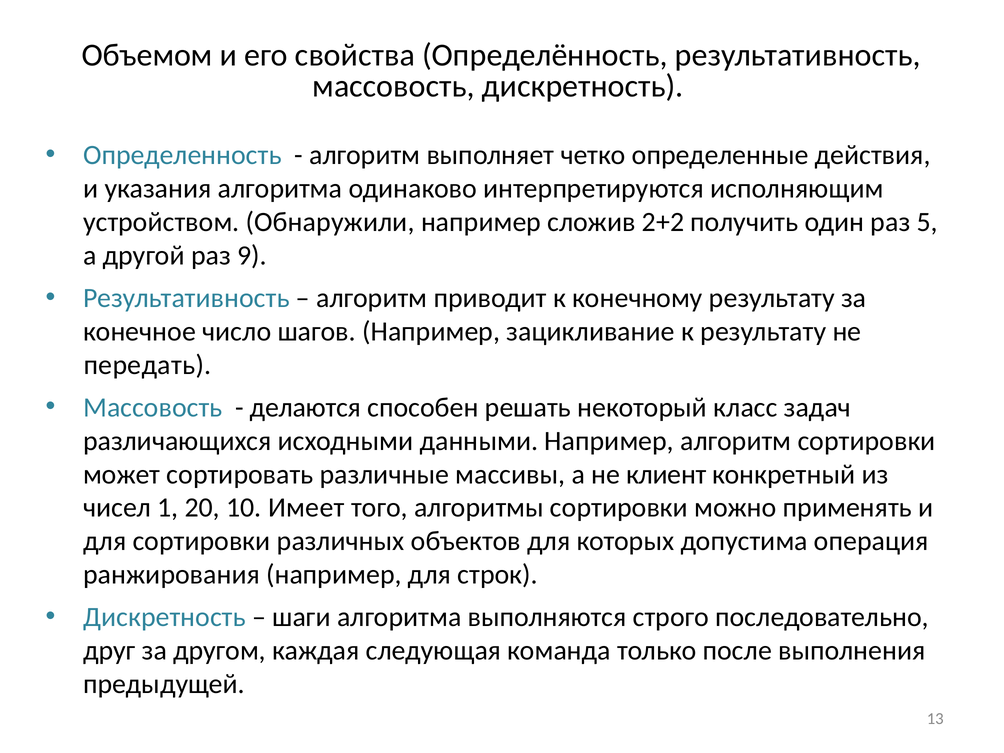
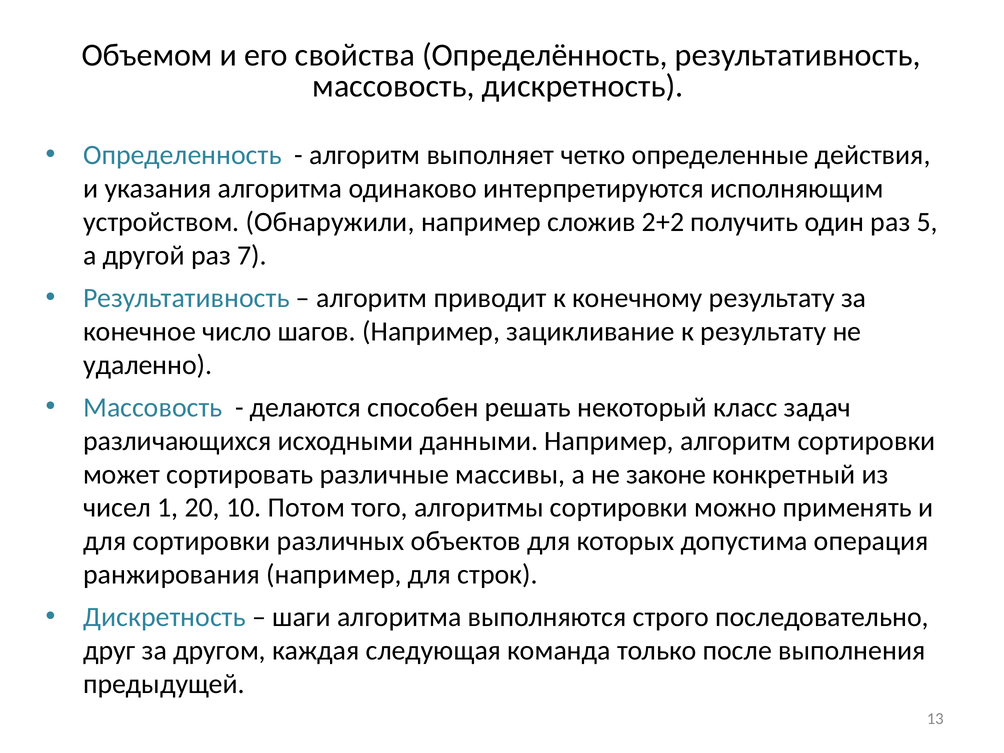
9: 9 -> 7
передать: передать -> удаленно
клиент: клиент -> законе
Имеет: Имеет -> Потом
